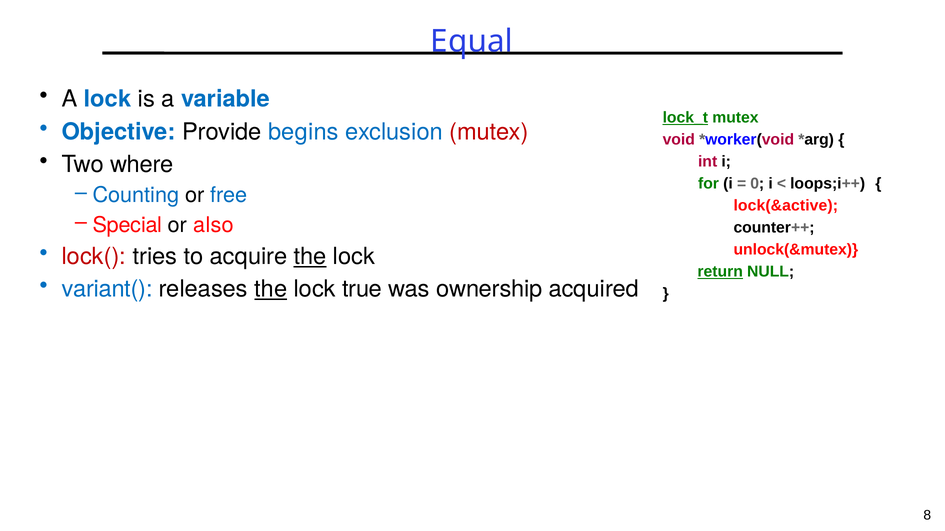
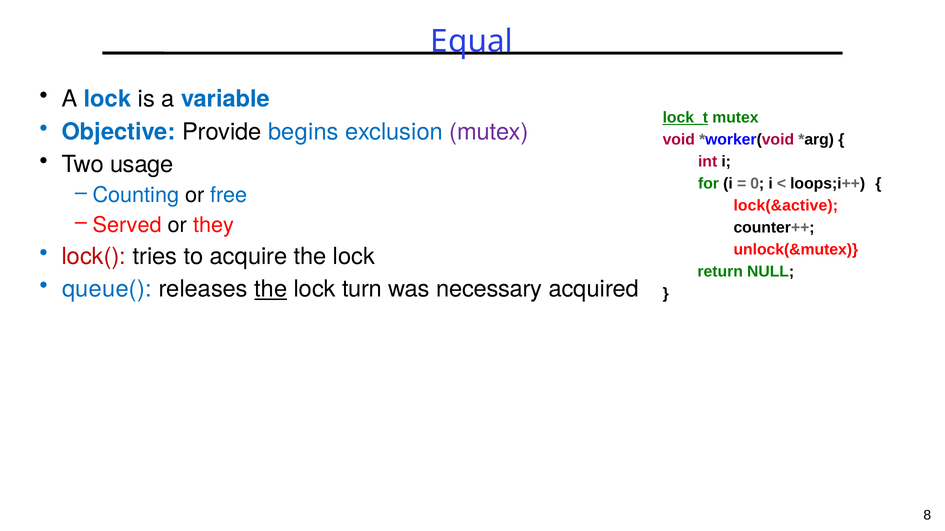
mutex at (489, 132) colour: red -> purple
where: where -> usage
Special: Special -> Served
also: also -> they
the at (310, 257) underline: present -> none
return underline: present -> none
variant(: variant( -> queue(
true: true -> turn
ownership: ownership -> necessary
